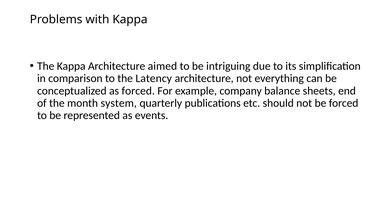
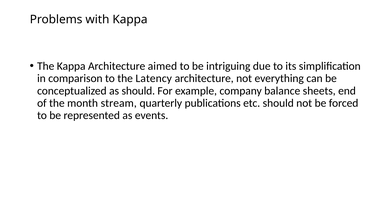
as forced: forced -> should
system: system -> stream
